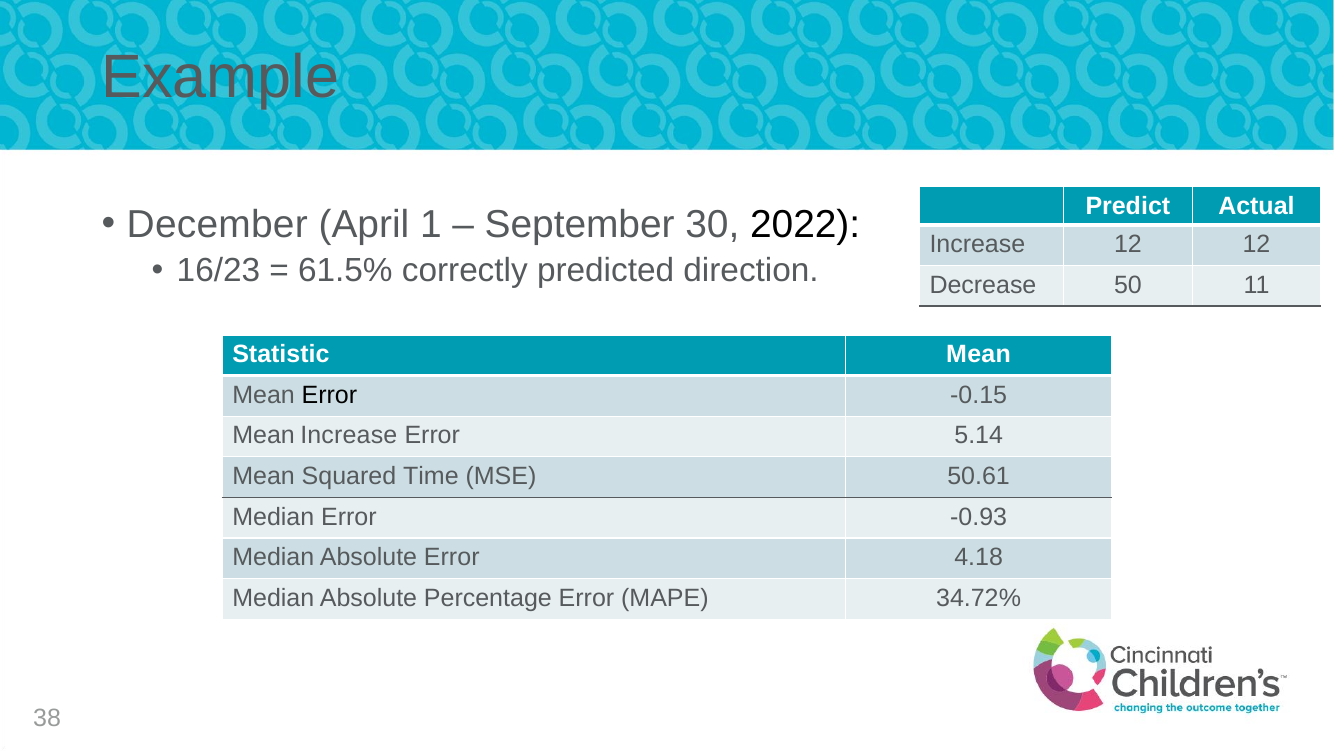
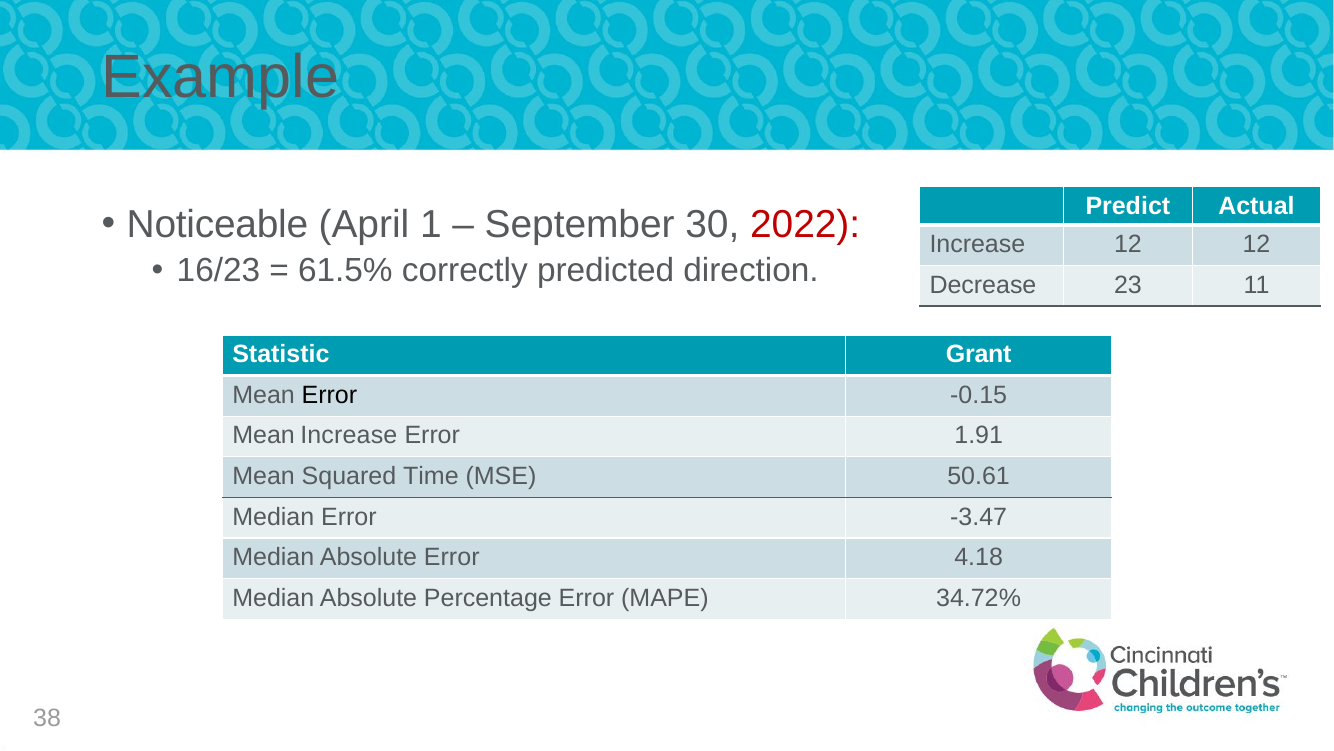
December: December -> Noticeable
2022 colour: black -> red
50: 50 -> 23
Statistic Mean: Mean -> Grant
5.14: 5.14 -> 1.91
-0.93: -0.93 -> -3.47
